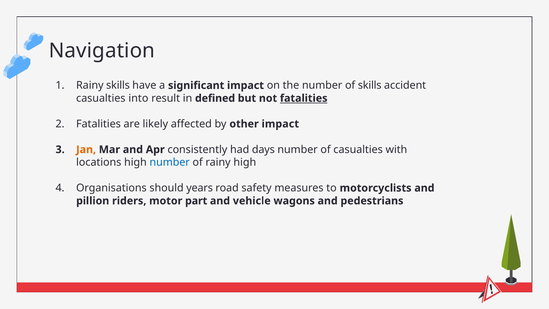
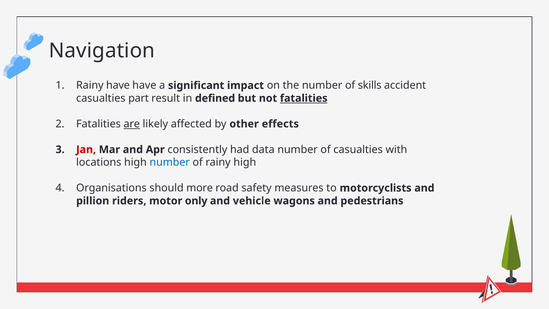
Rainy skills: skills -> have
into: into -> part
are underline: none -> present
other impact: impact -> effects
Jan colour: orange -> red
days: days -> data
years: years -> more
part: part -> only
